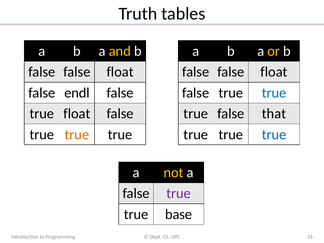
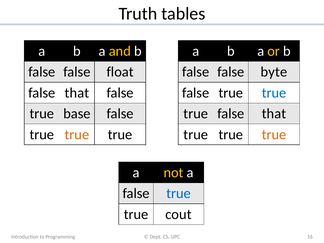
float at (274, 72): float -> byte
endl at (77, 93): endl -> that
true float: float -> base
true at (274, 135) colour: blue -> orange
true at (179, 193) colour: purple -> blue
base: base -> cout
